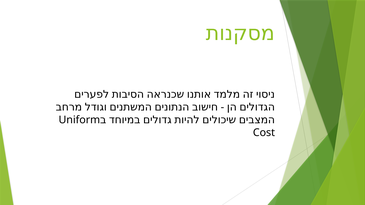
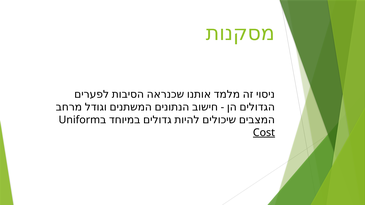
Cost underline: none -> present
